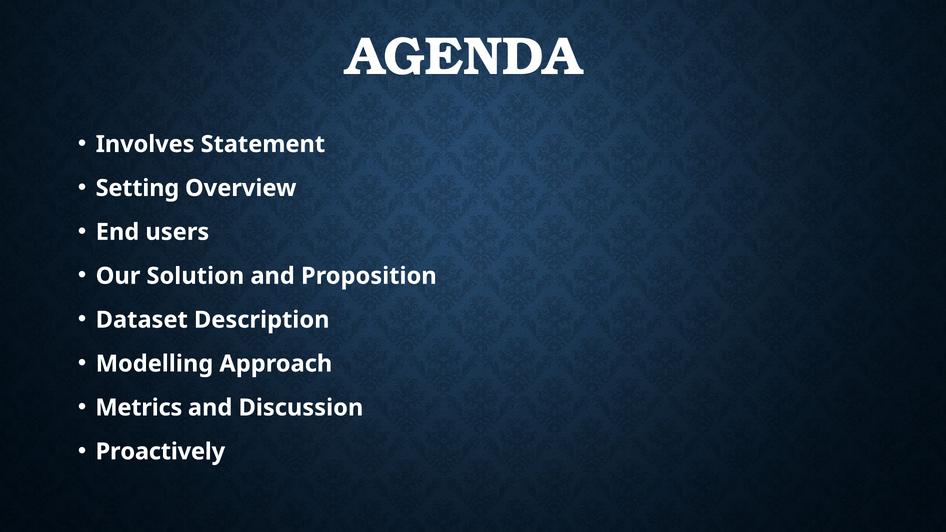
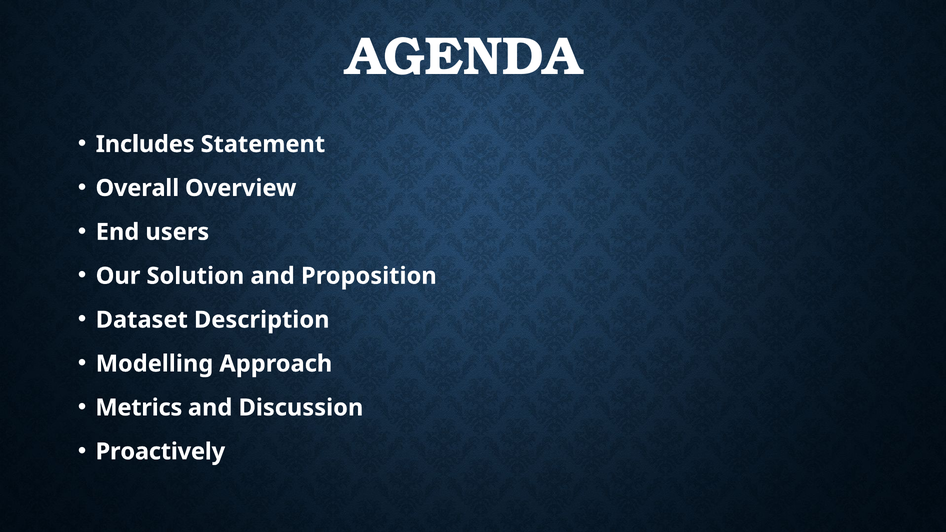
Involves: Involves -> Includes
Setting: Setting -> Overall
